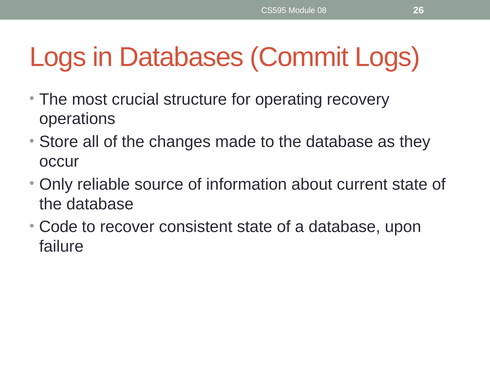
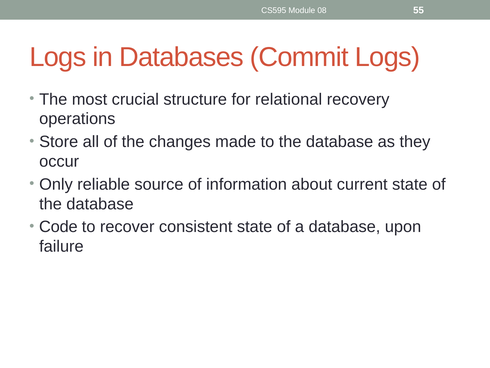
26: 26 -> 55
operating: operating -> relational
